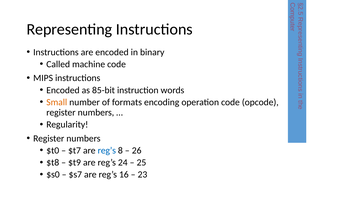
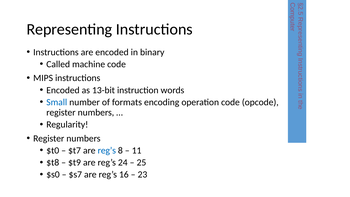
85-bit: 85-bit -> 13-bit
Small colour: orange -> blue
26: 26 -> 11
